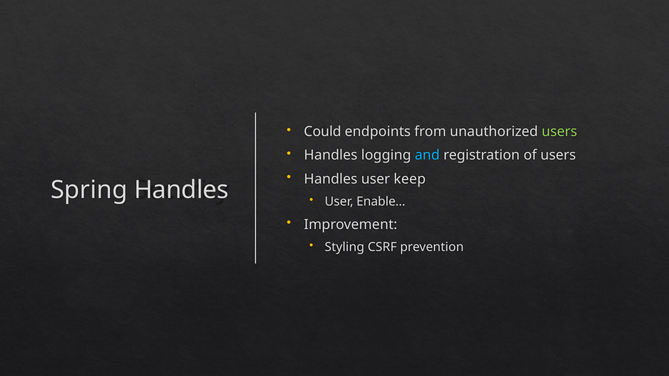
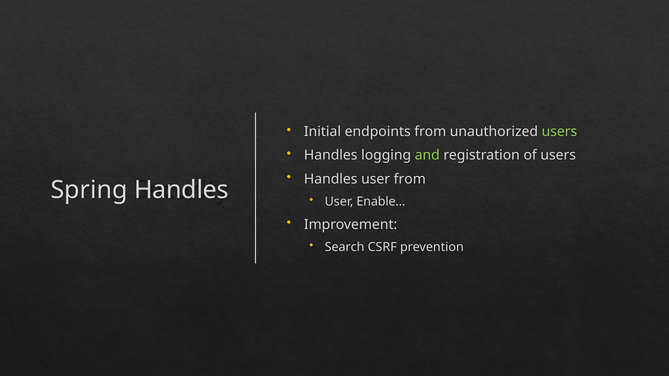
Could: Could -> Initial
and colour: light blue -> light green
user keep: keep -> from
Styling: Styling -> Search
